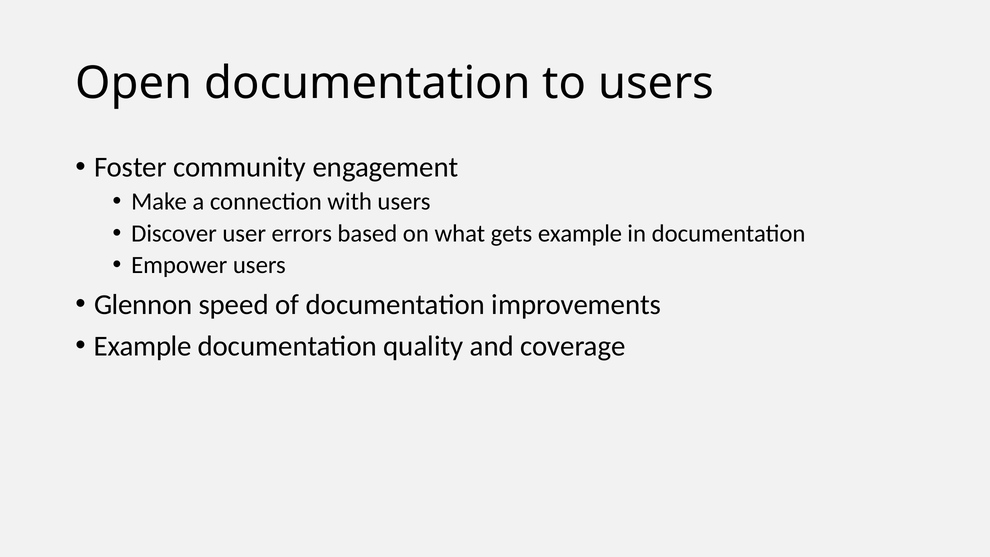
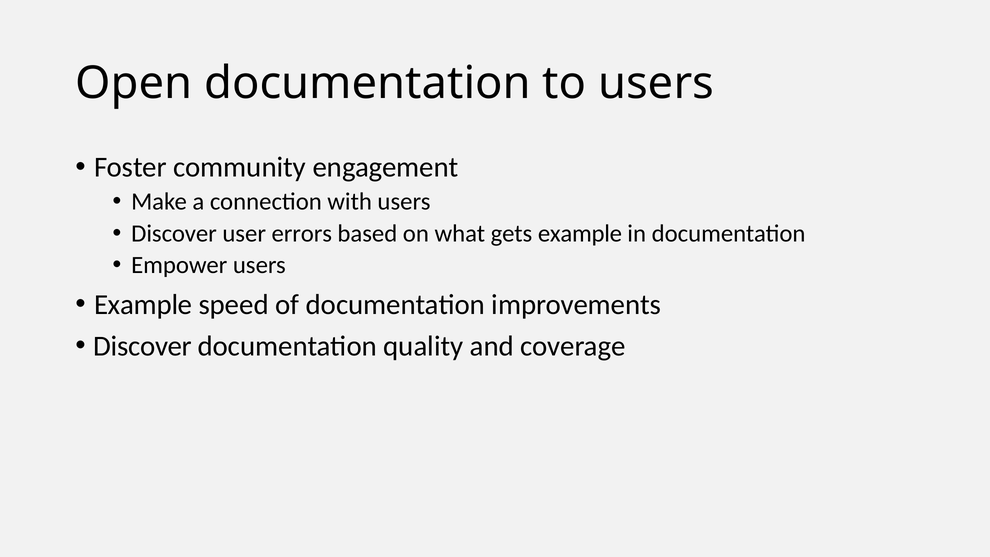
Glennon at (143, 304): Glennon -> Example
Example at (143, 346): Example -> Discover
